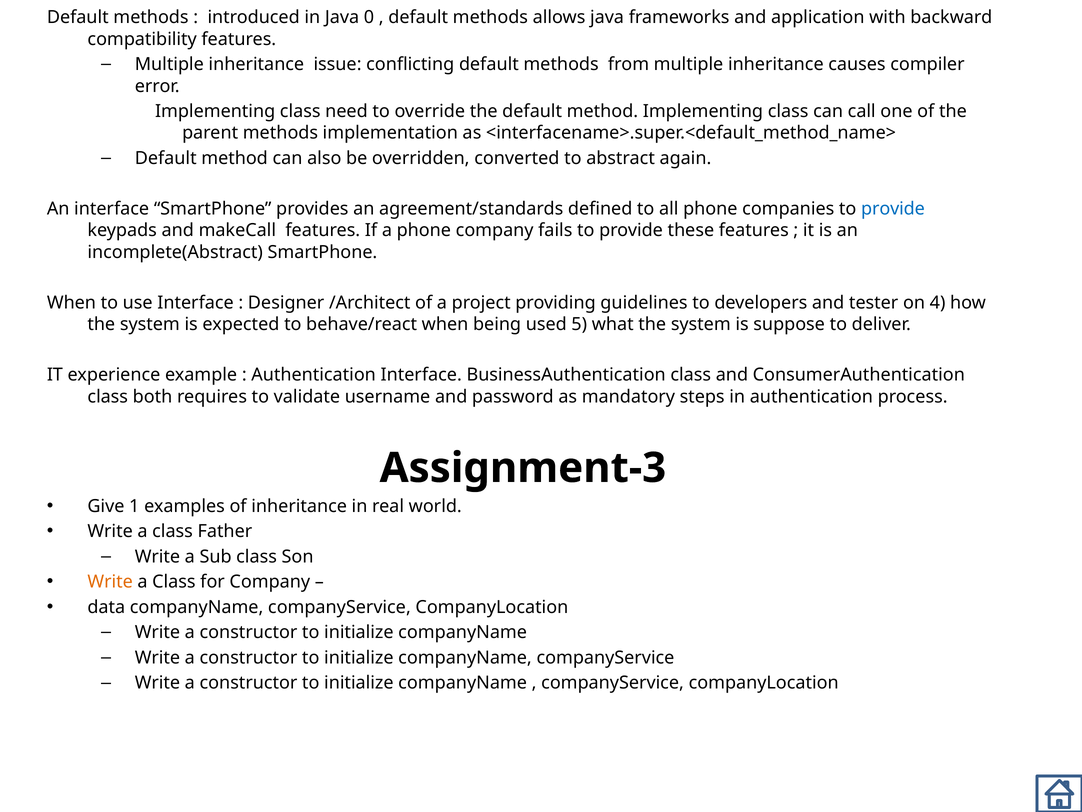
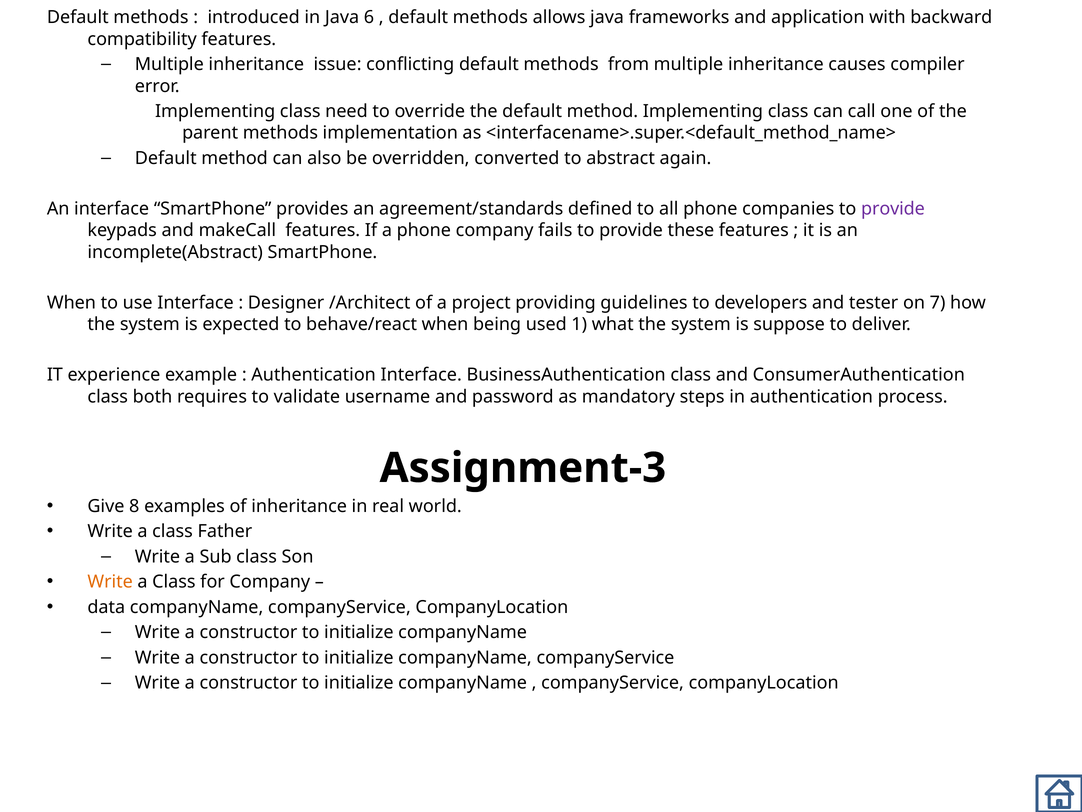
0: 0 -> 6
provide at (893, 209) colour: blue -> purple
4: 4 -> 7
5: 5 -> 1
1: 1 -> 8
